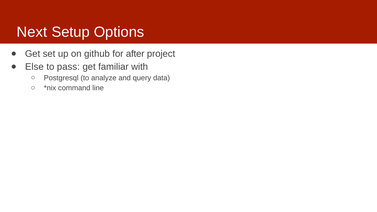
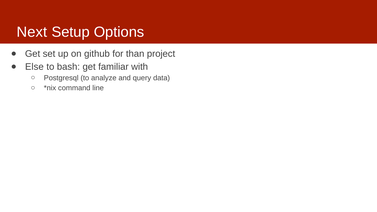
after: after -> than
pass: pass -> bash
